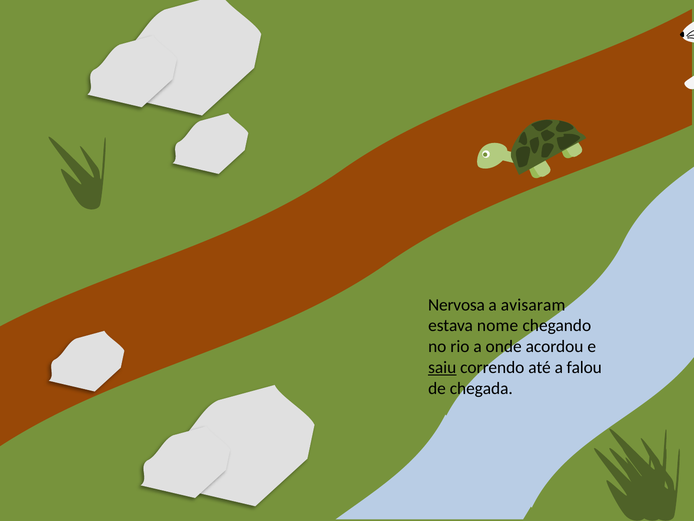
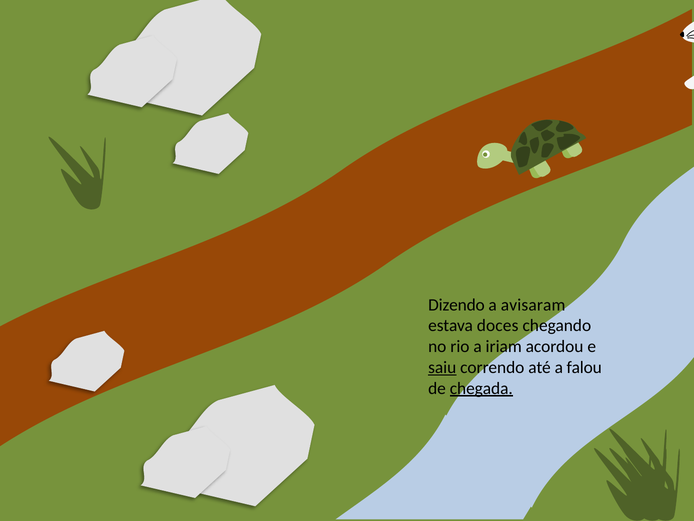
Nervosa: Nervosa -> Dizendo
nome: nome -> doces
onde: onde -> iriam
chegada underline: none -> present
